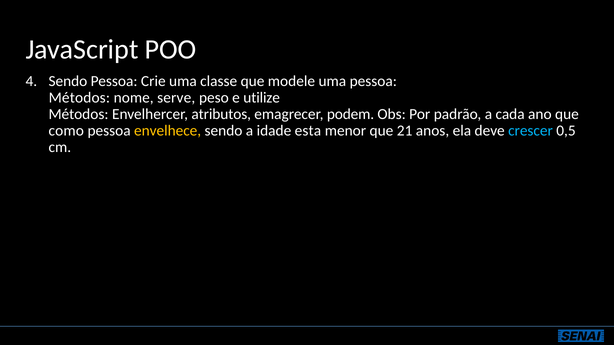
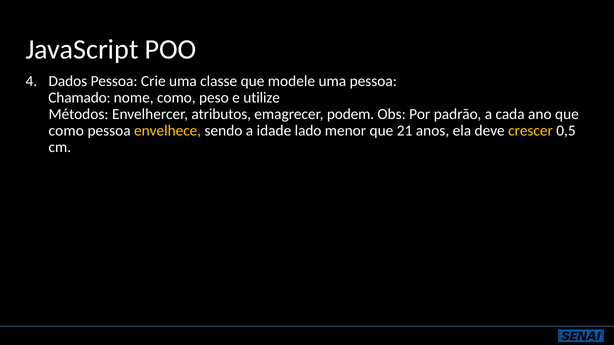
Sendo at (68, 81): Sendo -> Dados
Métodos at (79, 98): Métodos -> Chamado
nome serve: serve -> como
esta: esta -> lado
crescer colour: light blue -> yellow
